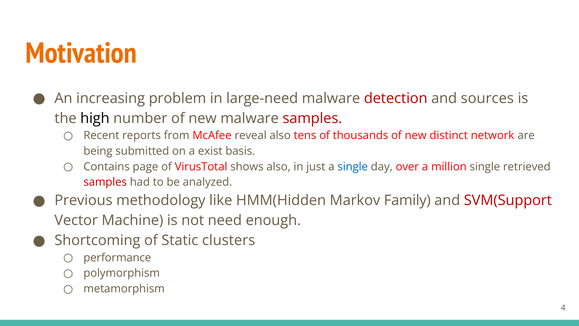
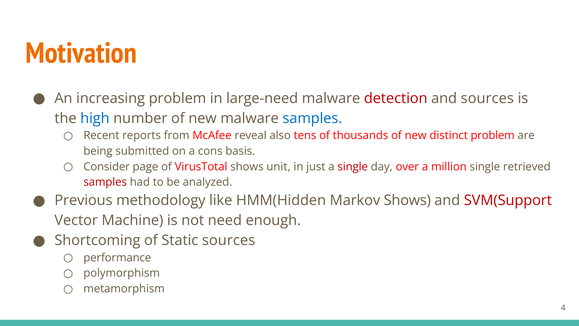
high colour: black -> blue
samples at (312, 118) colour: red -> blue
distinct network: network -> problem
exist: exist -> cons
Contains: Contains -> Consider
shows also: also -> unit
single at (353, 167) colour: blue -> red
Markov Family: Family -> Shows
Static clusters: clusters -> sources
